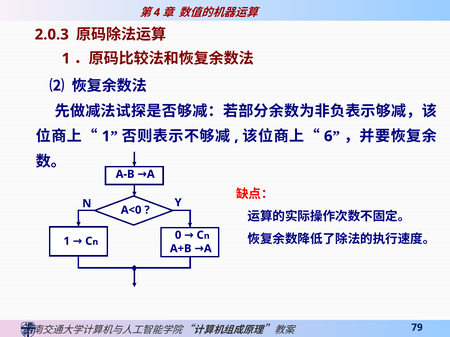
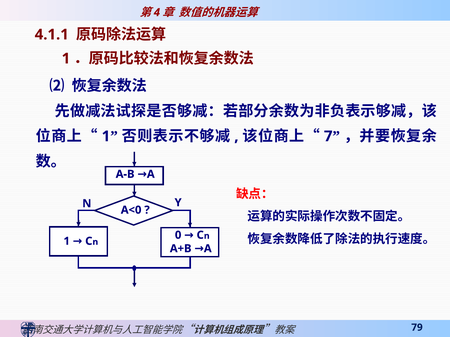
2.0.3: 2.0.3 -> 4.1.1
6: 6 -> 7
